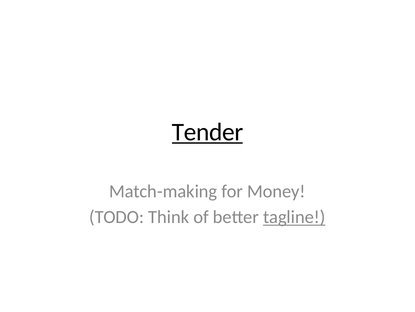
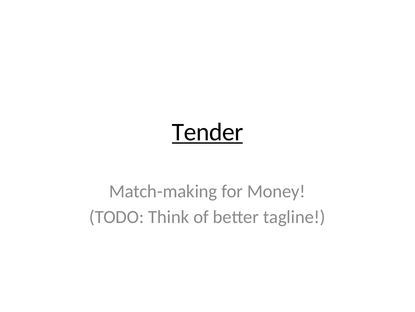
tagline underline: present -> none
